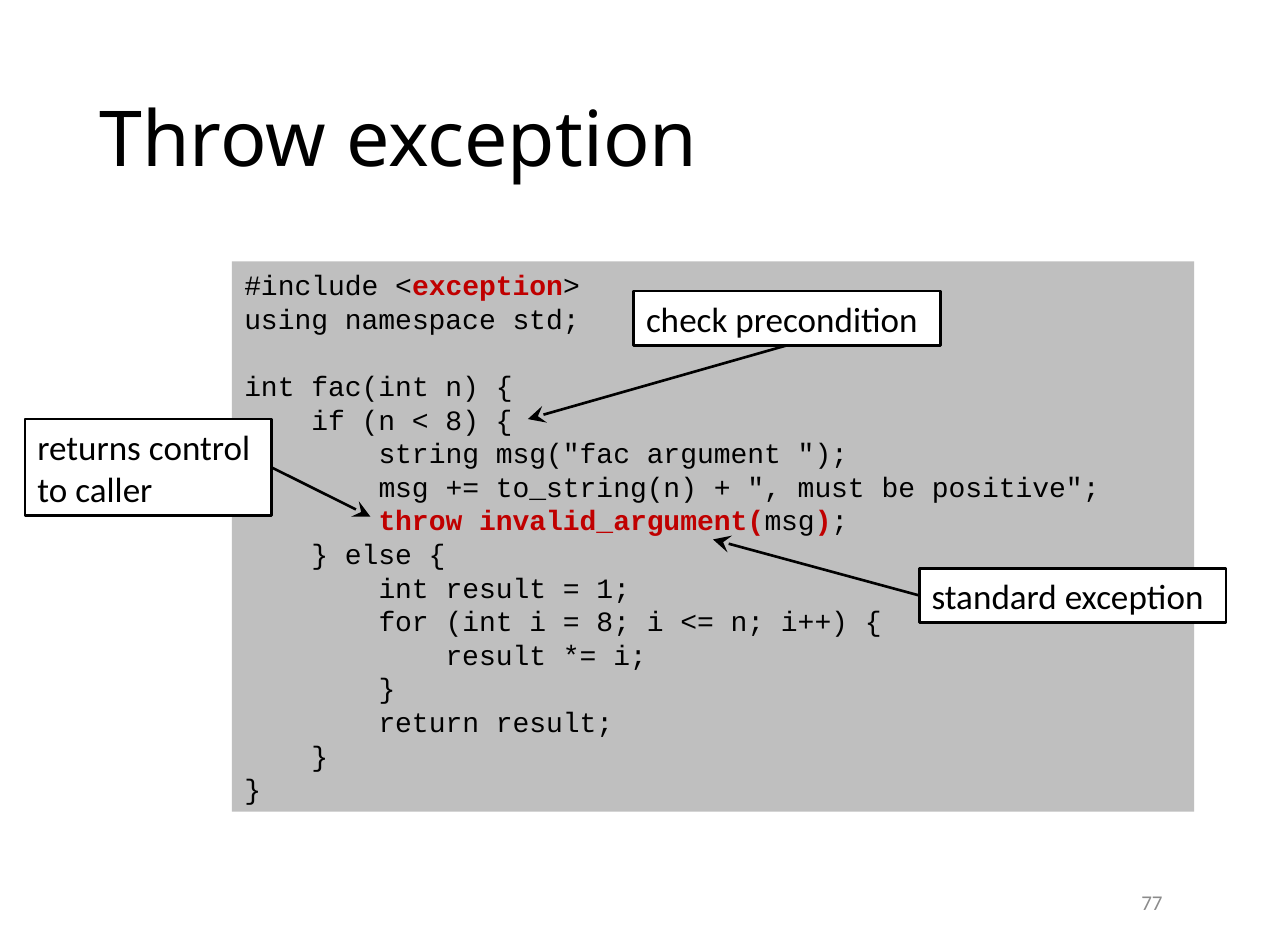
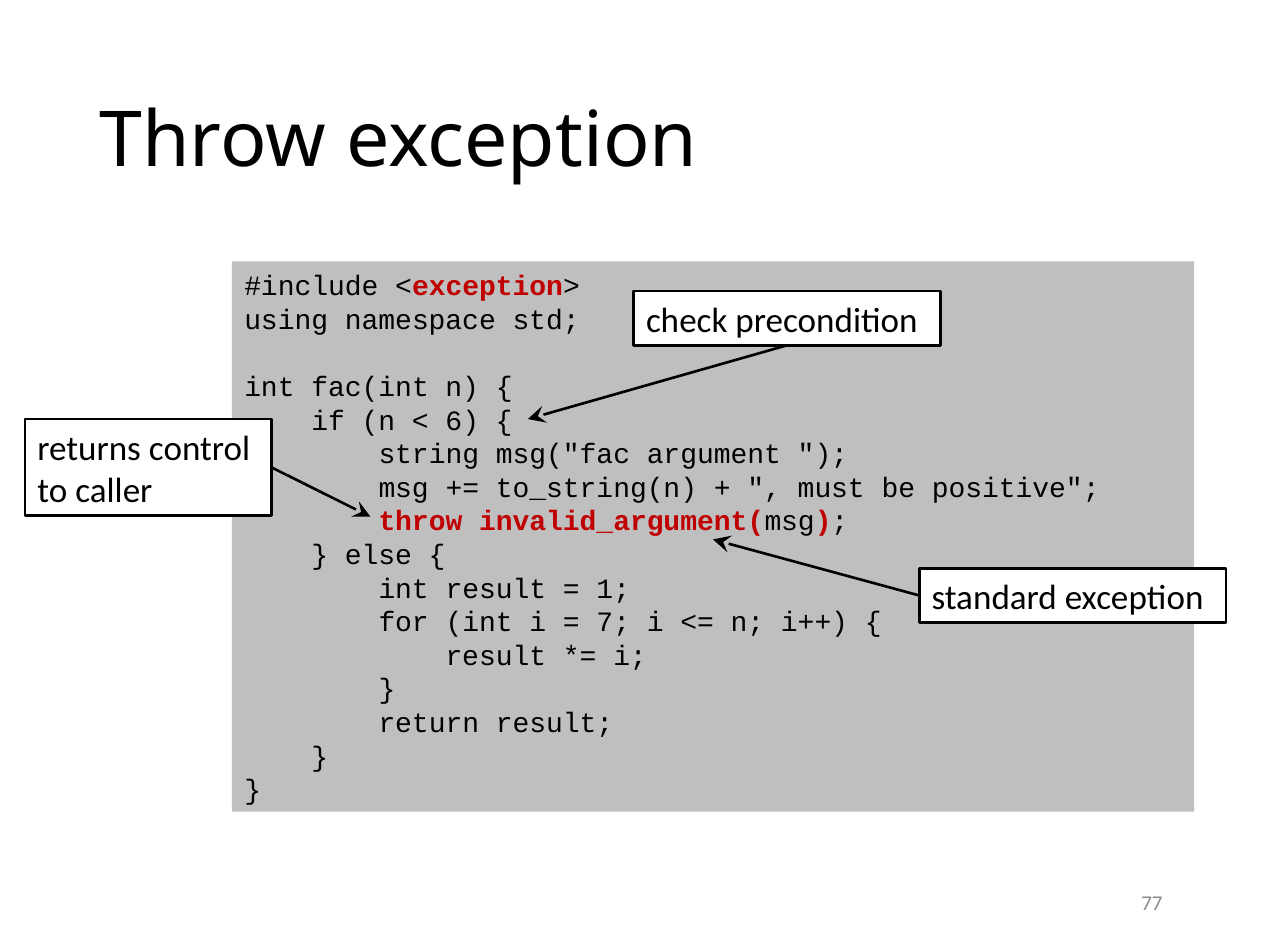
8 at (462, 421): 8 -> 6
8 at (613, 623): 8 -> 7
